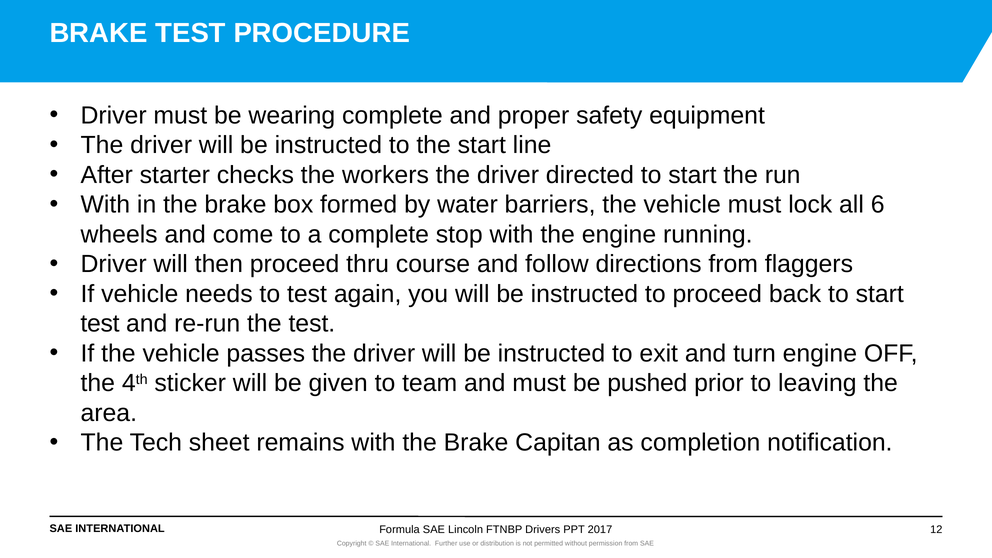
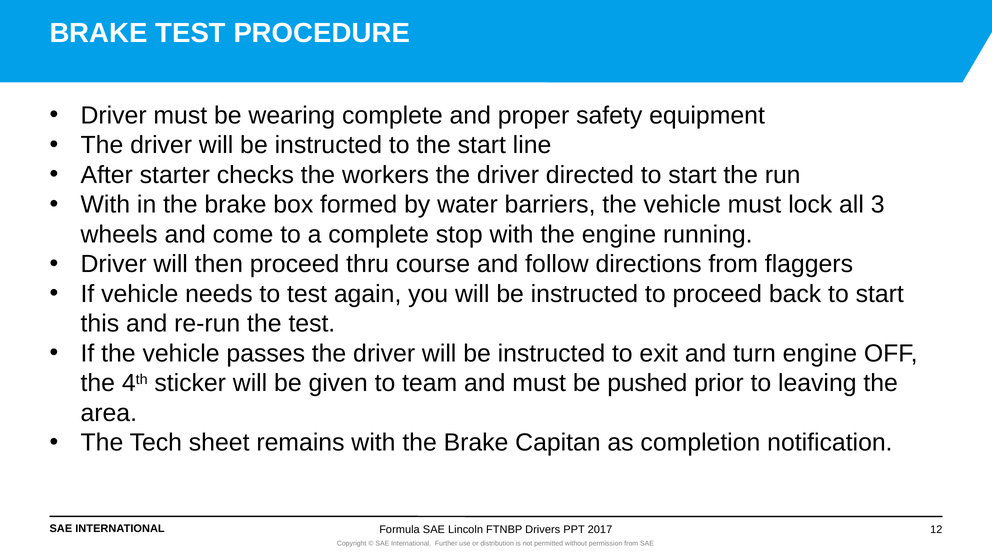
6: 6 -> 3
test at (100, 324): test -> this
